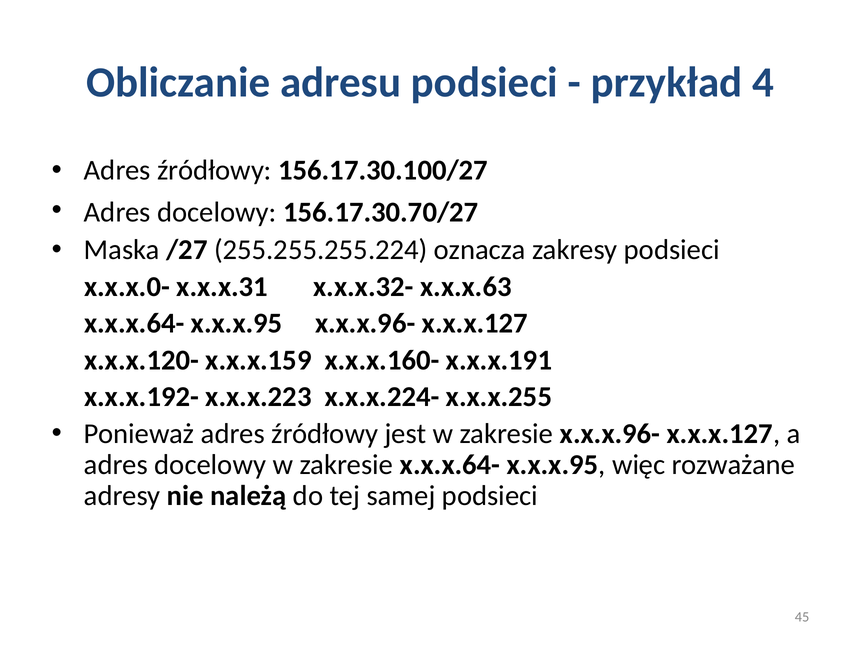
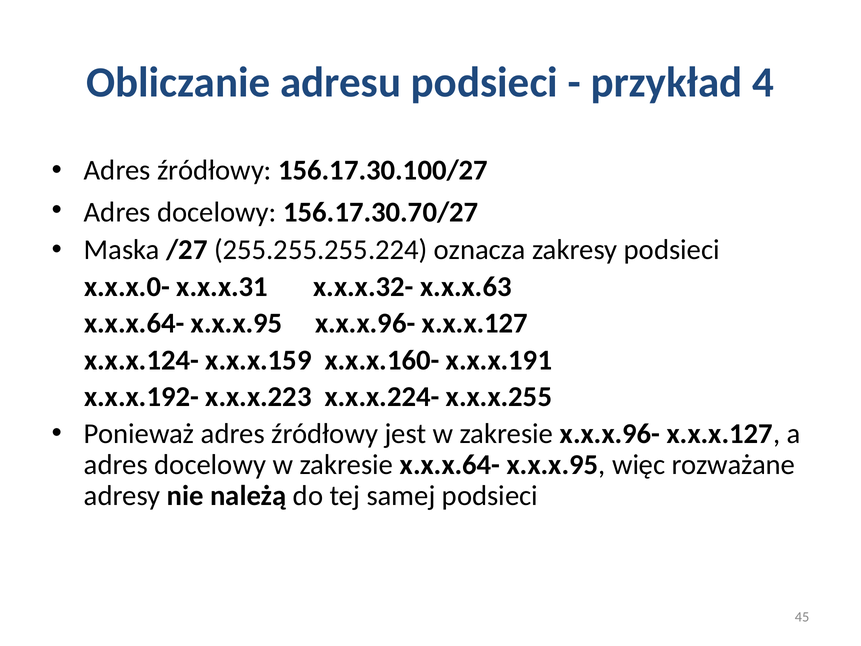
x.x.x.120-: x.x.x.120- -> x.x.x.124-
